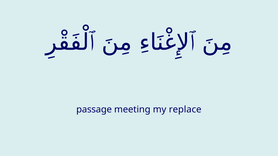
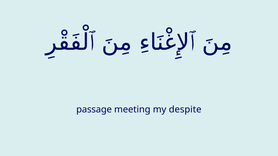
replace: replace -> despite
